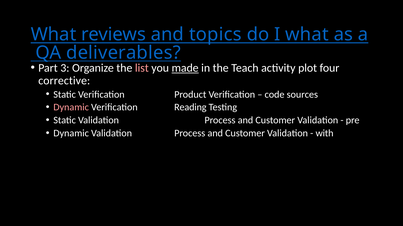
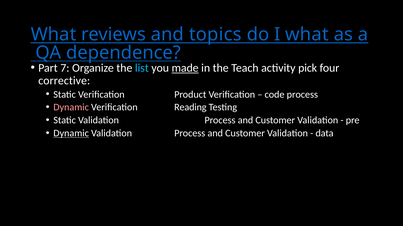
deliverables: deliverables -> dependence
3: 3 -> 7
list colour: pink -> light blue
plot: plot -> pick
code sources: sources -> process
Dynamic at (71, 134) underline: none -> present
with: with -> data
